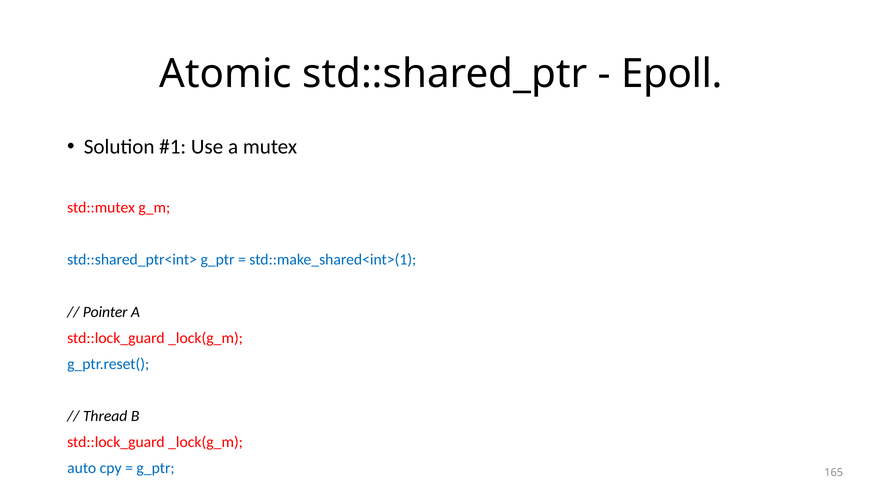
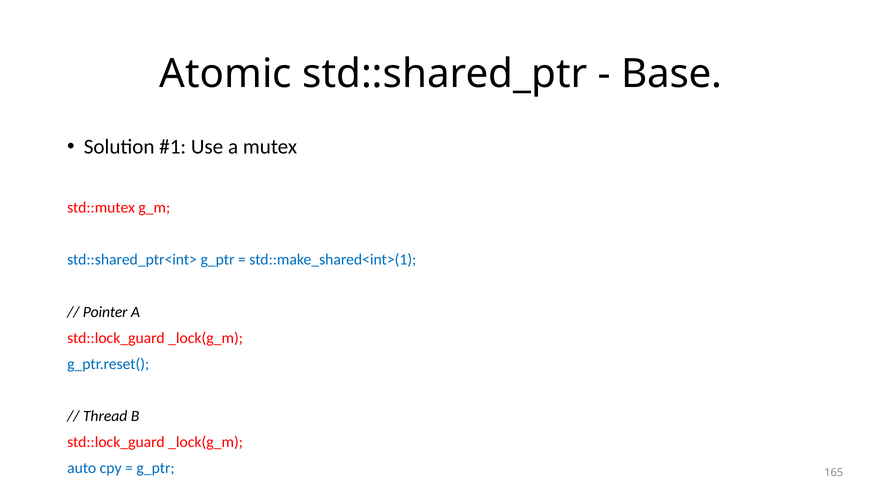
Epoll: Epoll -> Base
